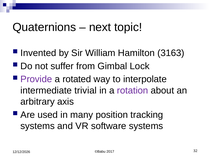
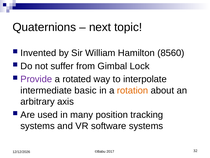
3163: 3163 -> 8560
trivial: trivial -> basic
rotation colour: purple -> orange
